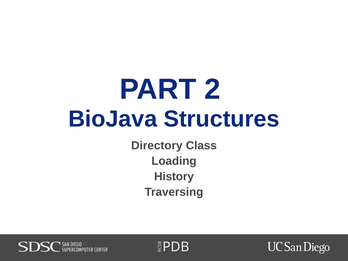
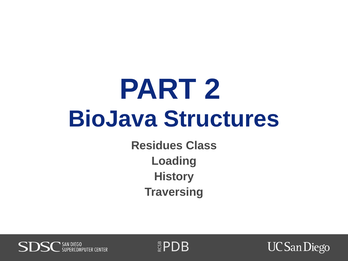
Directory: Directory -> Residues
